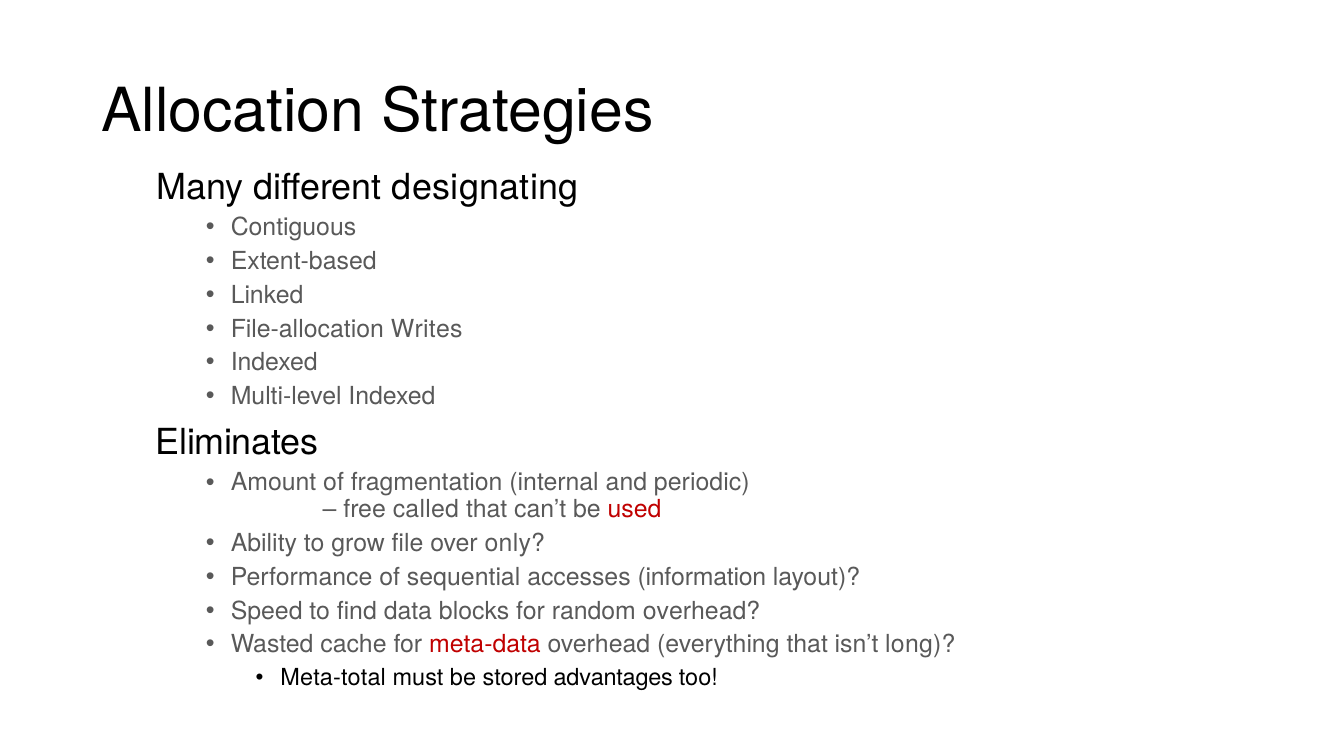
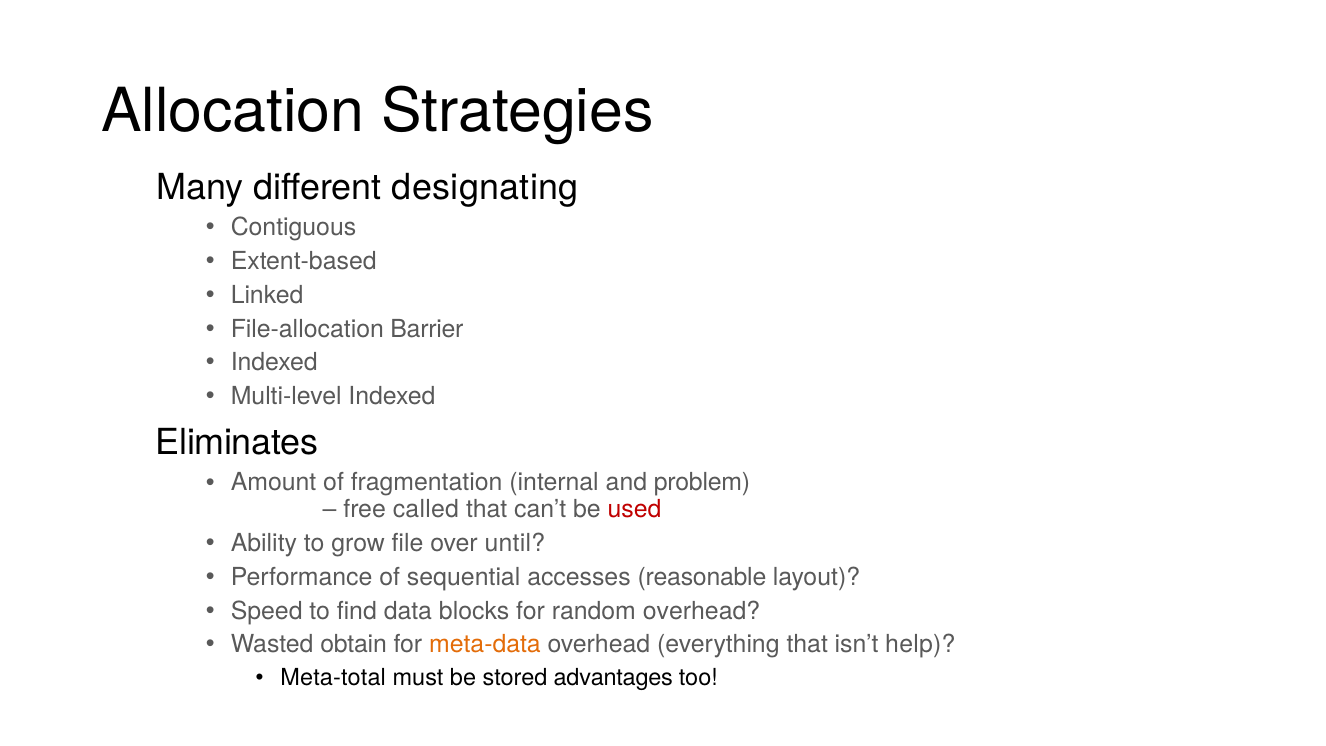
Writes: Writes -> Barrier
periodic: periodic -> problem
only: only -> until
information: information -> reasonable
cache: cache -> obtain
meta-data colour: red -> orange
long: long -> help
